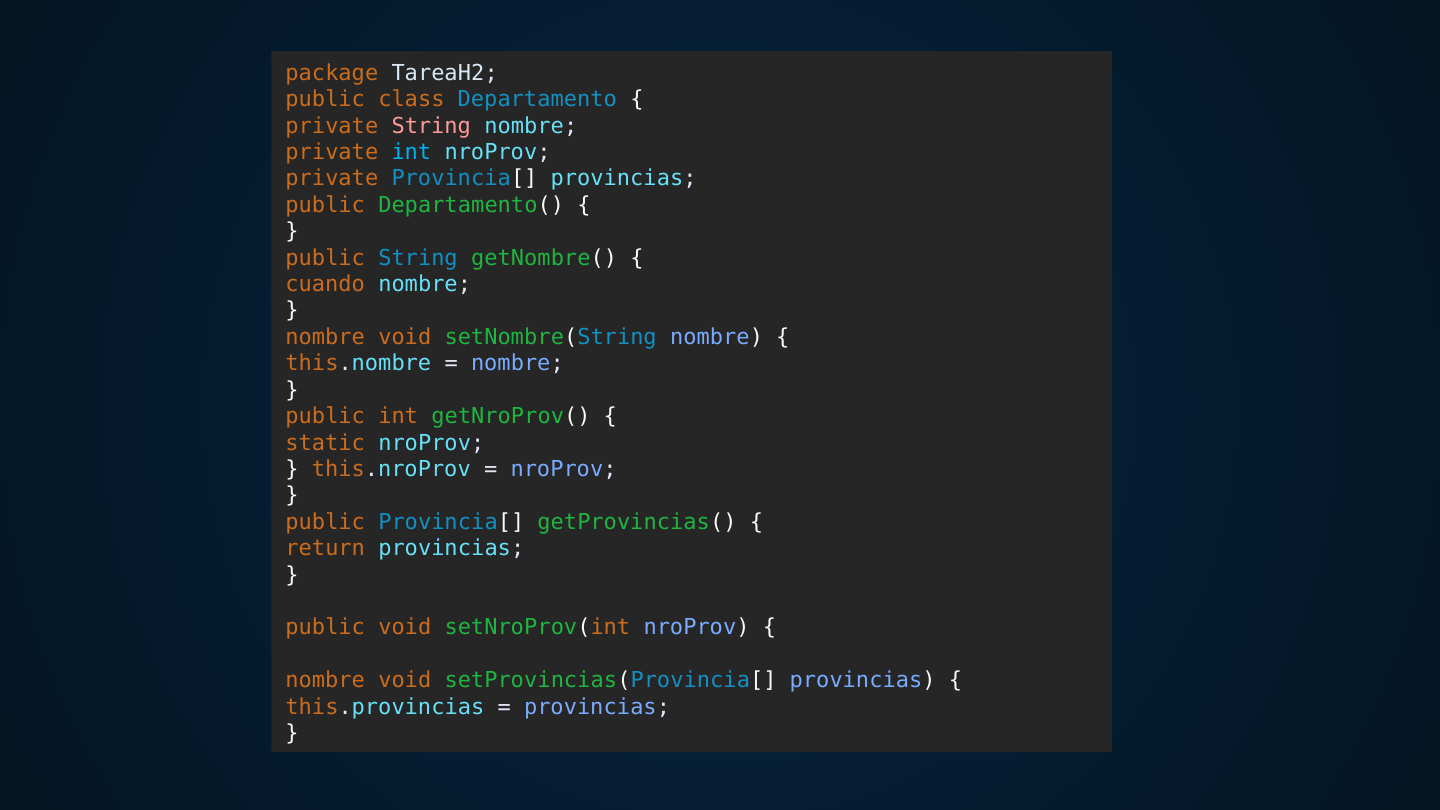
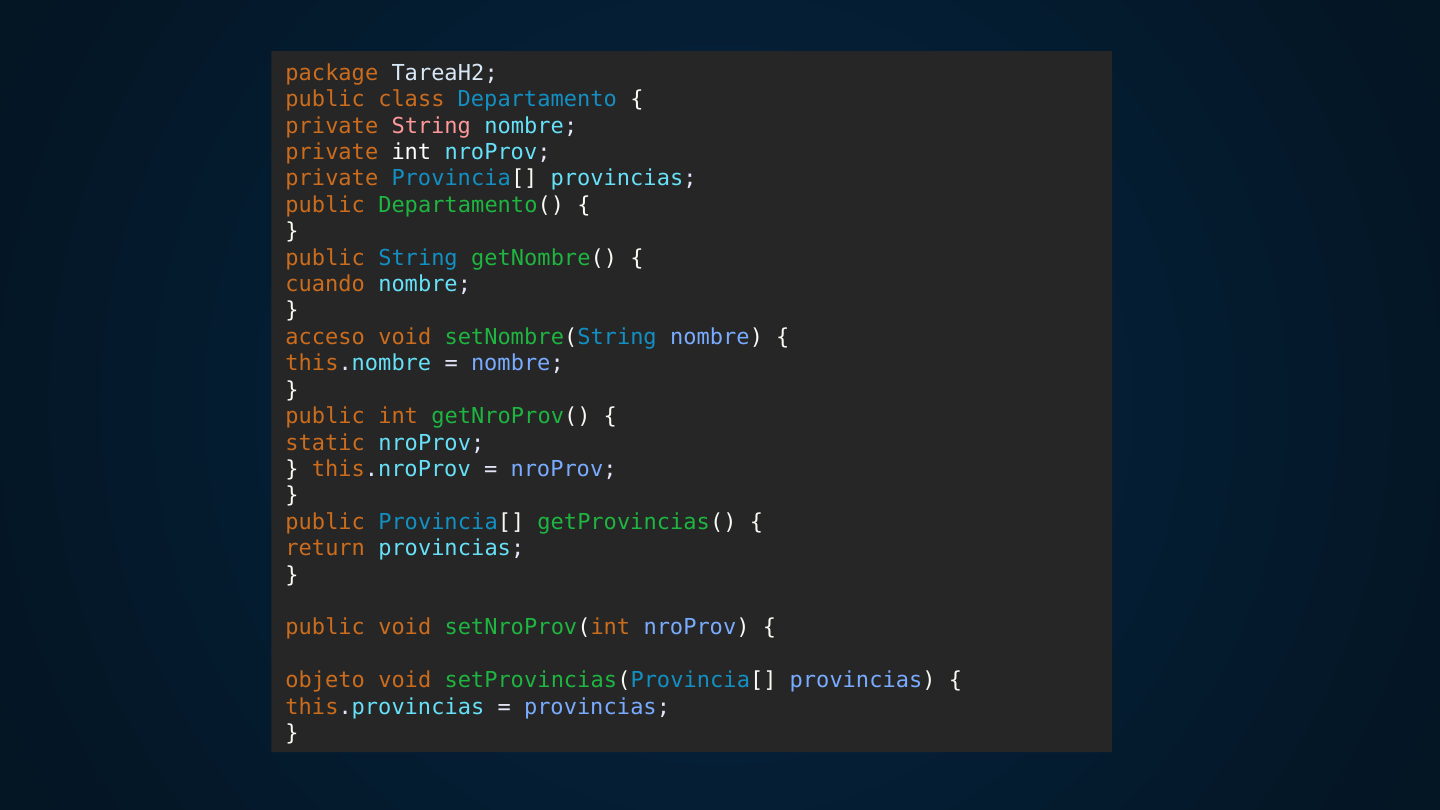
int at (411, 152) colour: light blue -> white
nombre at (325, 337): nombre -> acceso
nombre at (325, 681): nombre -> objeto
